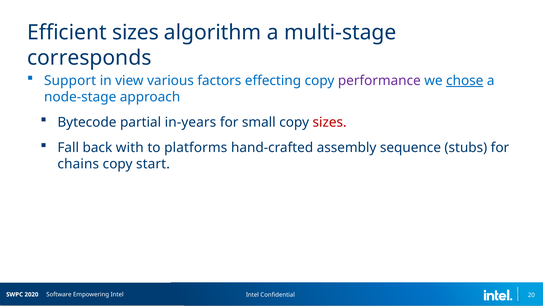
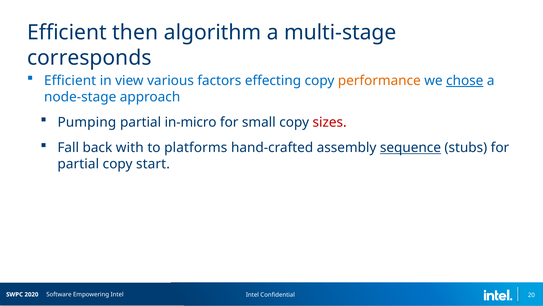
Efficient sizes: sizes -> then
Support at (70, 81): Support -> Efficient
performance colour: purple -> orange
Bytecode: Bytecode -> Pumping
in-years: in-years -> in-micro
sequence underline: none -> present
chains at (78, 164): chains -> partial
